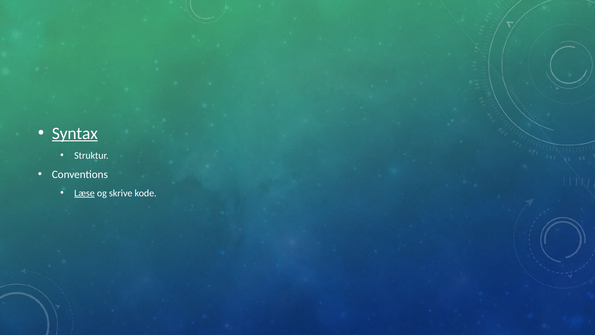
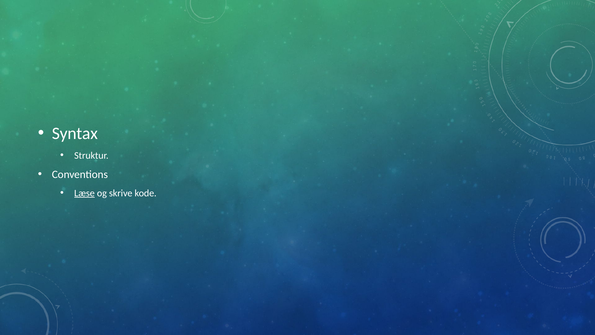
Syntax underline: present -> none
